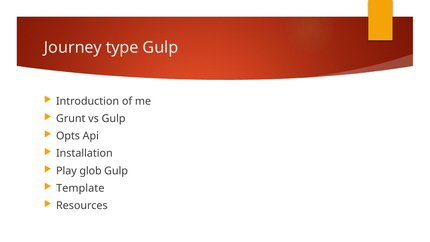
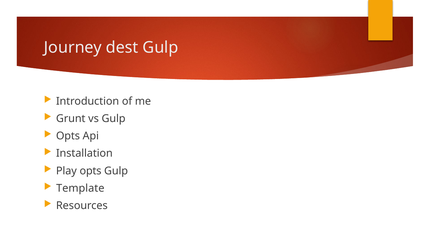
type: type -> dest
Play glob: glob -> opts
